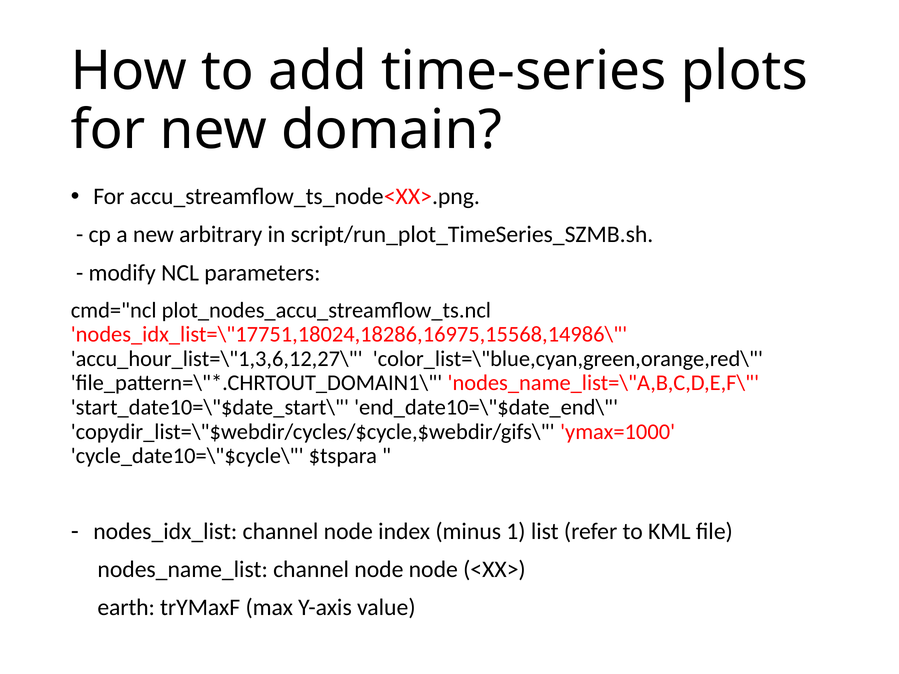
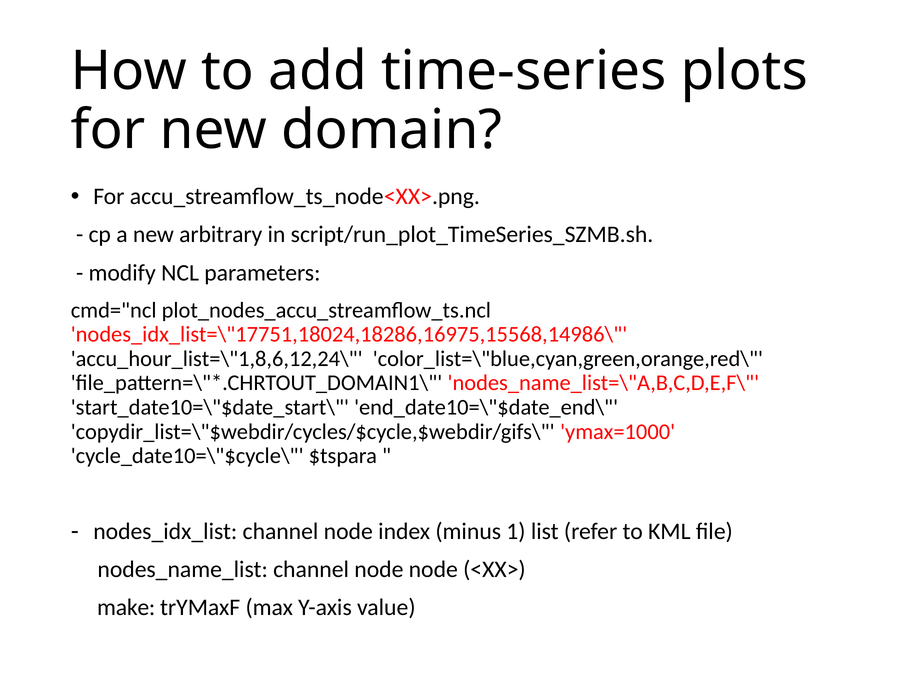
accu_hour_list=\"1,3,6,12,27\: accu_hour_list=\"1,3,6,12,27\ -> accu_hour_list=\"1,8,6,12,24\
earth: earth -> make
